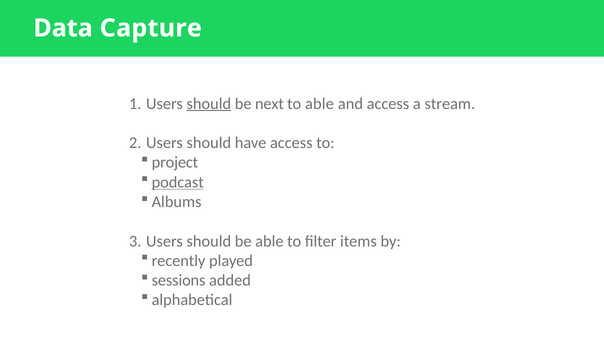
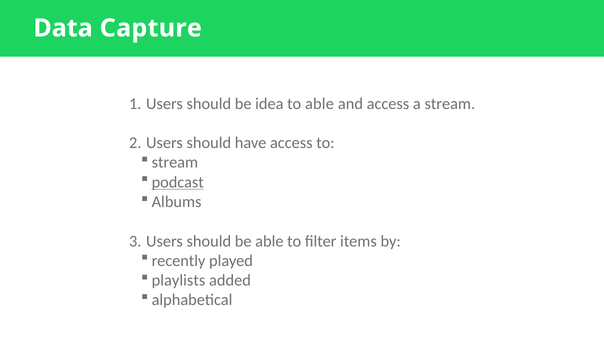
should at (209, 104) underline: present -> none
next: next -> idea
project at (175, 162): project -> stream
sessions: sessions -> playlists
